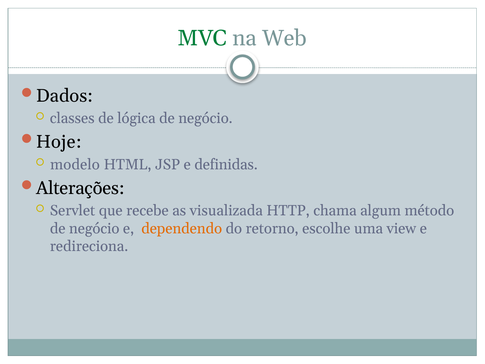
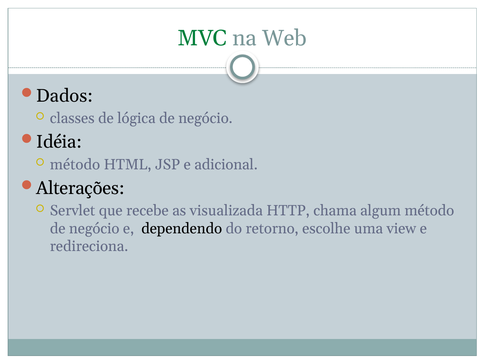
Hoje: Hoje -> Idéia
modelo at (75, 164): modelo -> método
definidas: definidas -> adicional
dependendo colour: orange -> black
